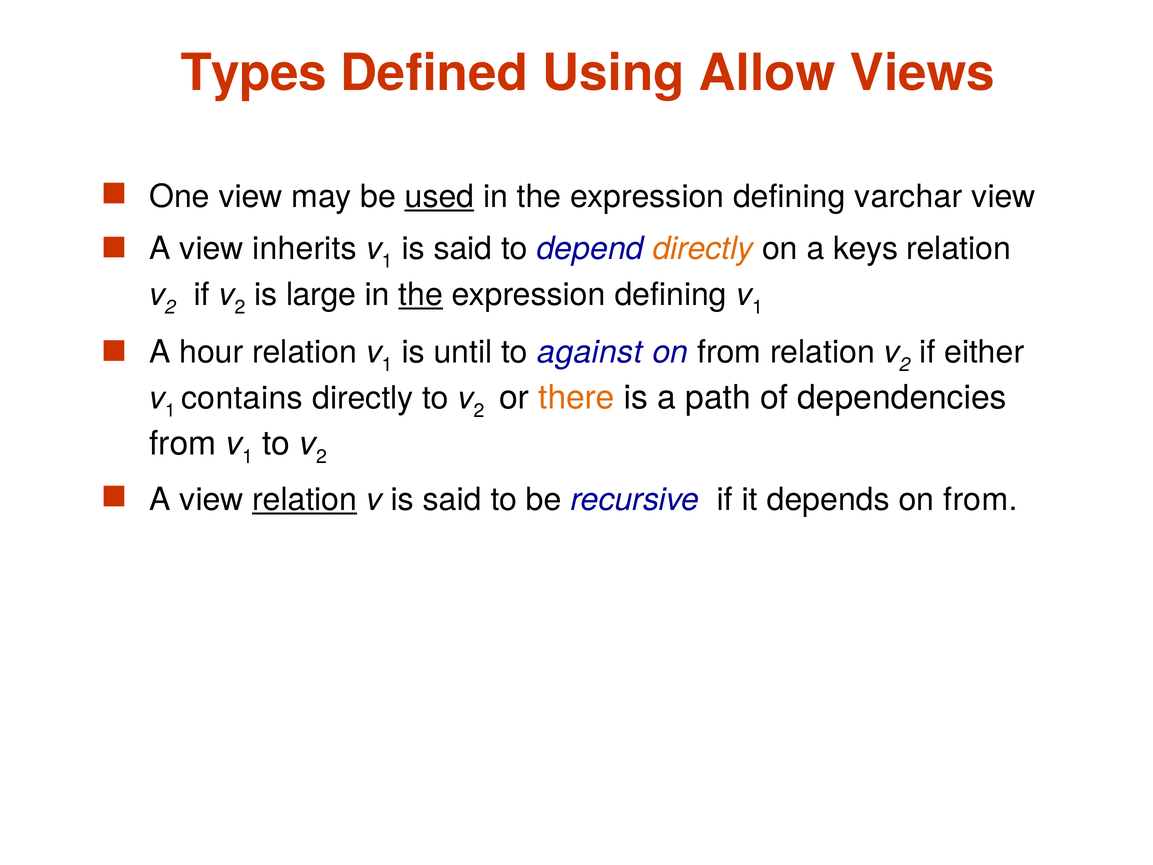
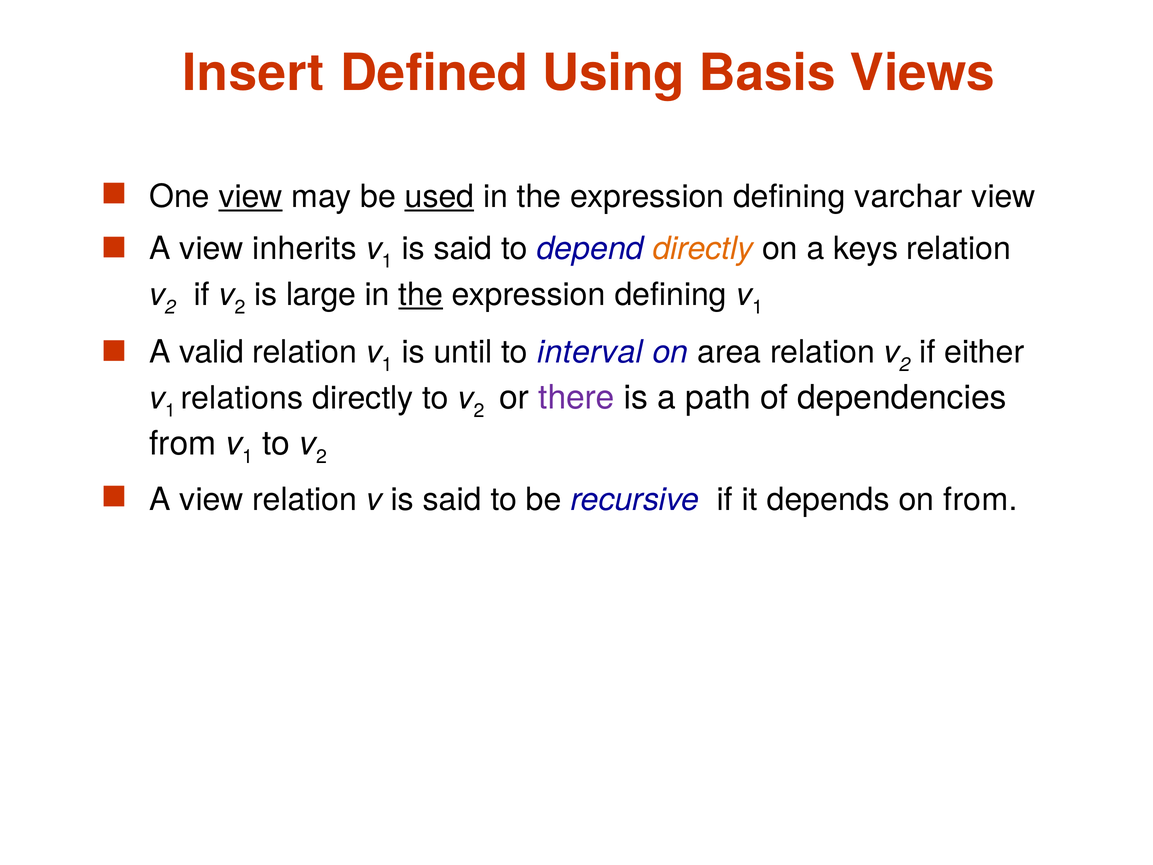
Types: Types -> Insert
Allow: Allow -> Basis
view at (251, 197) underline: none -> present
hour: hour -> valid
against: against -> interval
from at (729, 352): from -> area
contains: contains -> relations
there colour: orange -> purple
relation at (305, 499) underline: present -> none
